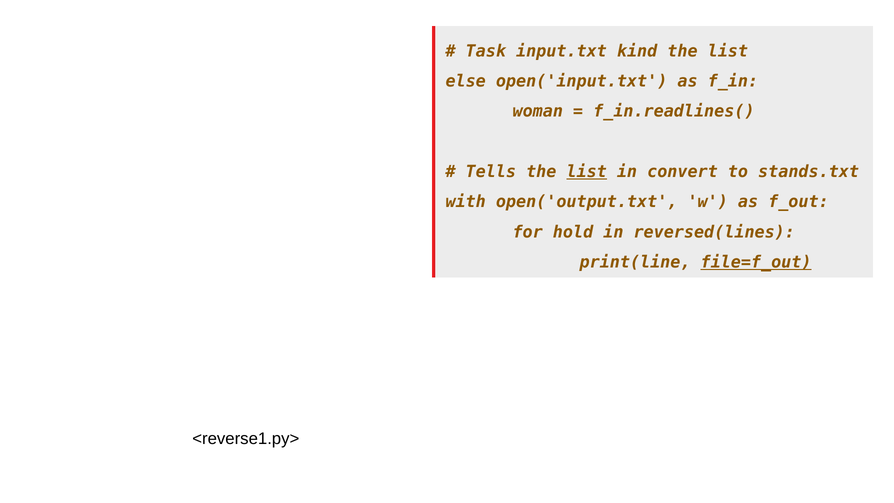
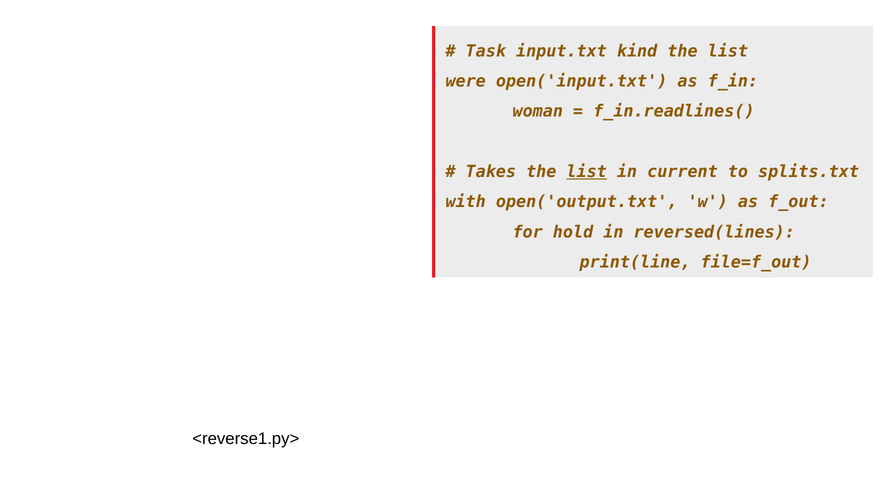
else: else -> were
Tells: Tells -> Takes
convert: convert -> current
stands.txt: stands.txt -> splits.txt
file=f_out underline: present -> none
